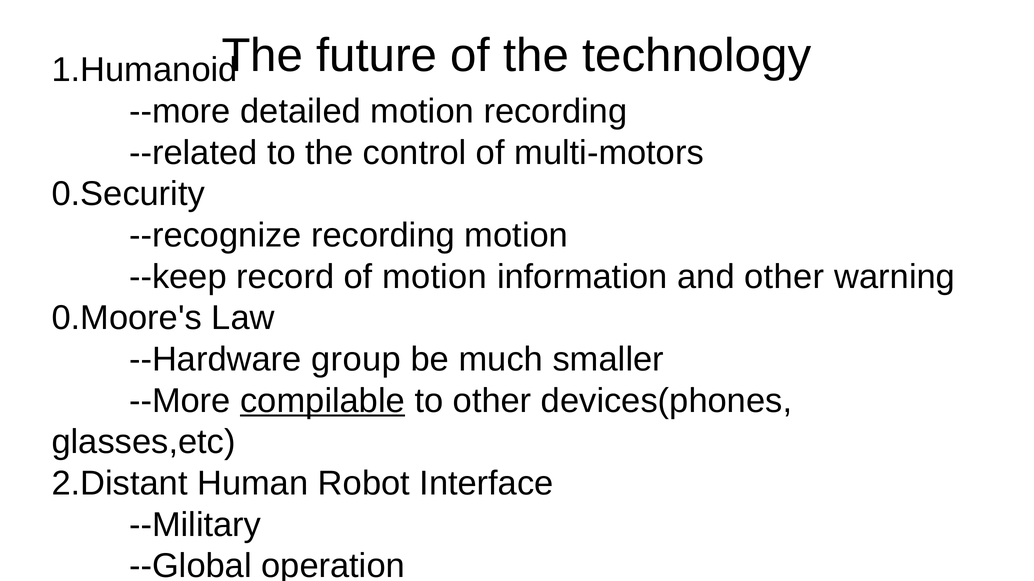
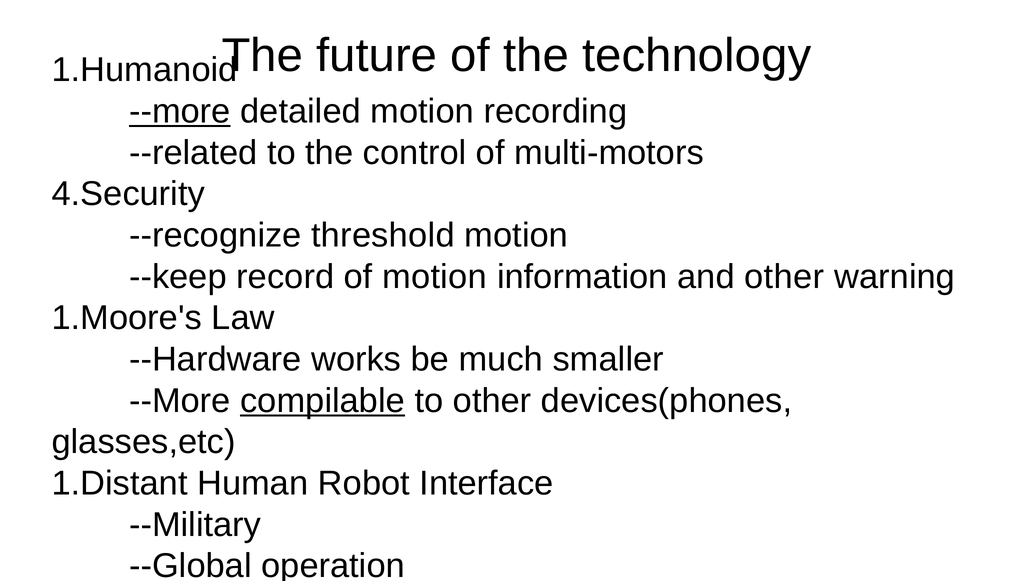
--more at (180, 112) underline: none -> present
0.Security: 0.Security -> 4.Security
--recognize recording: recording -> threshold
0.Moore's: 0.Moore's -> 1.Moore's
group: group -> works
2.Distant: 2.Distant -> 1.Distant
